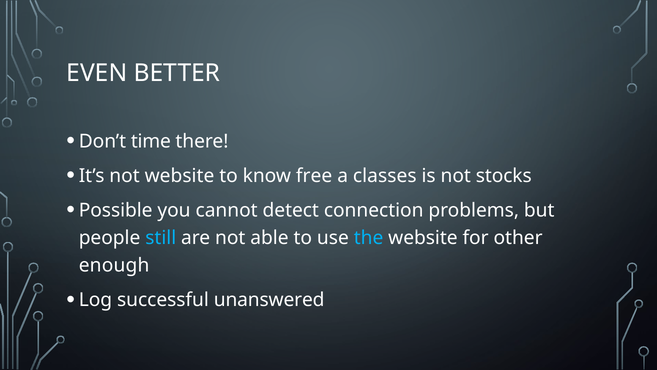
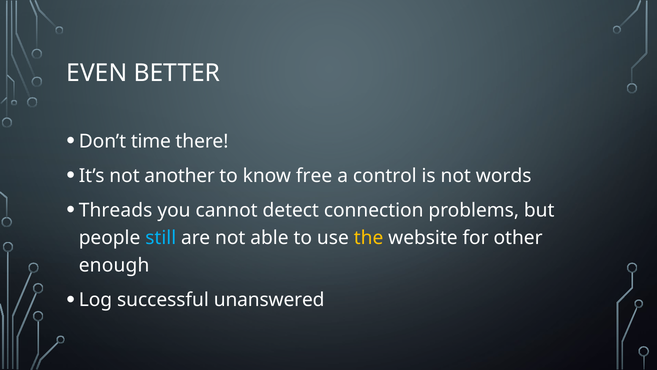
not website: website -> another
classes: classes -> control
stocks: stocks -> words
Possible: Possible -> Threads
the colour: light blue -> yellow
